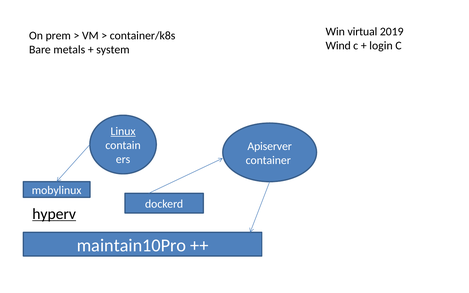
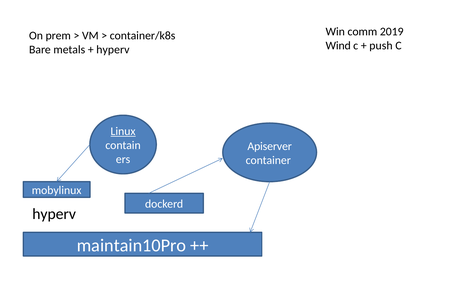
virtual: virtual -> comm
login: login -> push
system at (113, 50): system -> hyperv
hyperv at (54, 214) underline: present -> none
